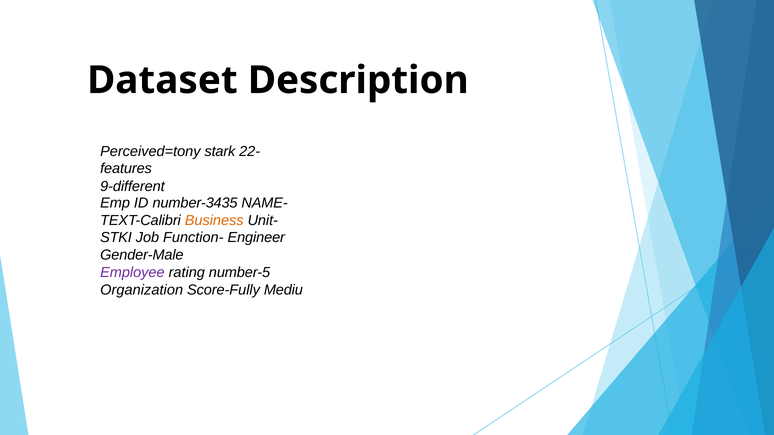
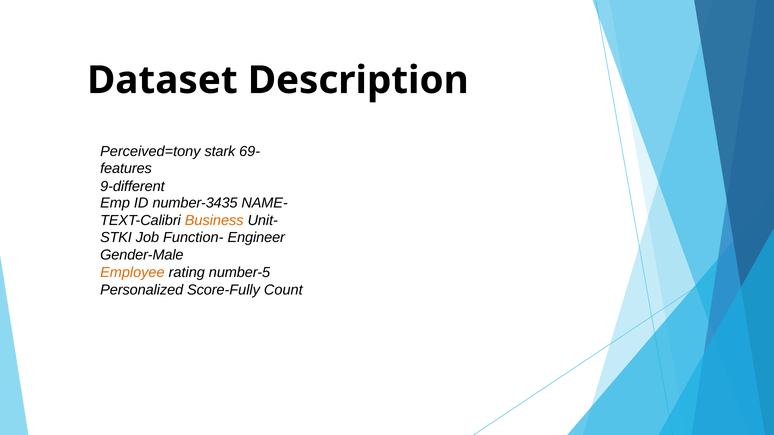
22-: 22- -> 69-
Employee colour: purple -> orange
Organization: Organization -> Personalized
Mediu: Mediu -> Count
